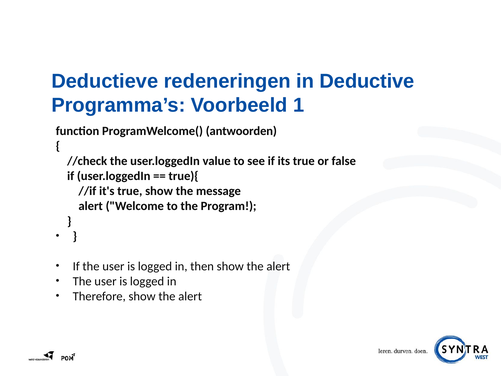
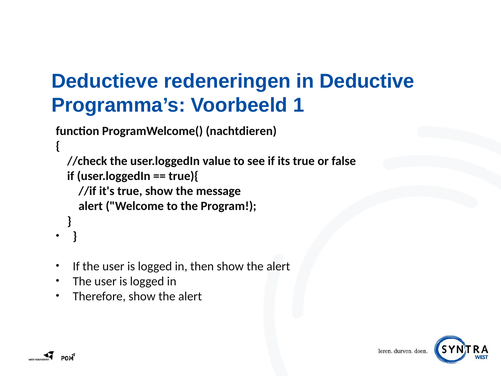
antwoorden: antwoorden -> nachtdieren
